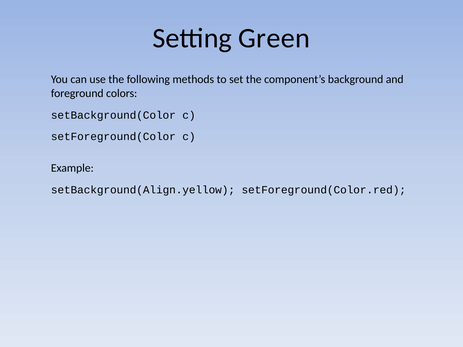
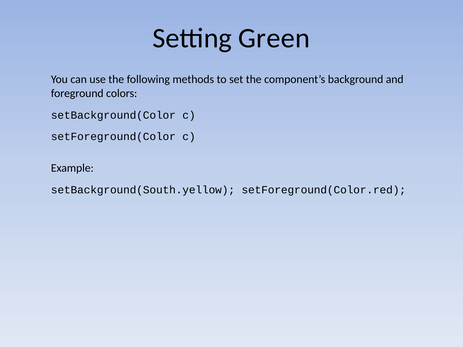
setBackground(Align.yellow: setBackground(Align.yellow -> setBackground(South.yellow
